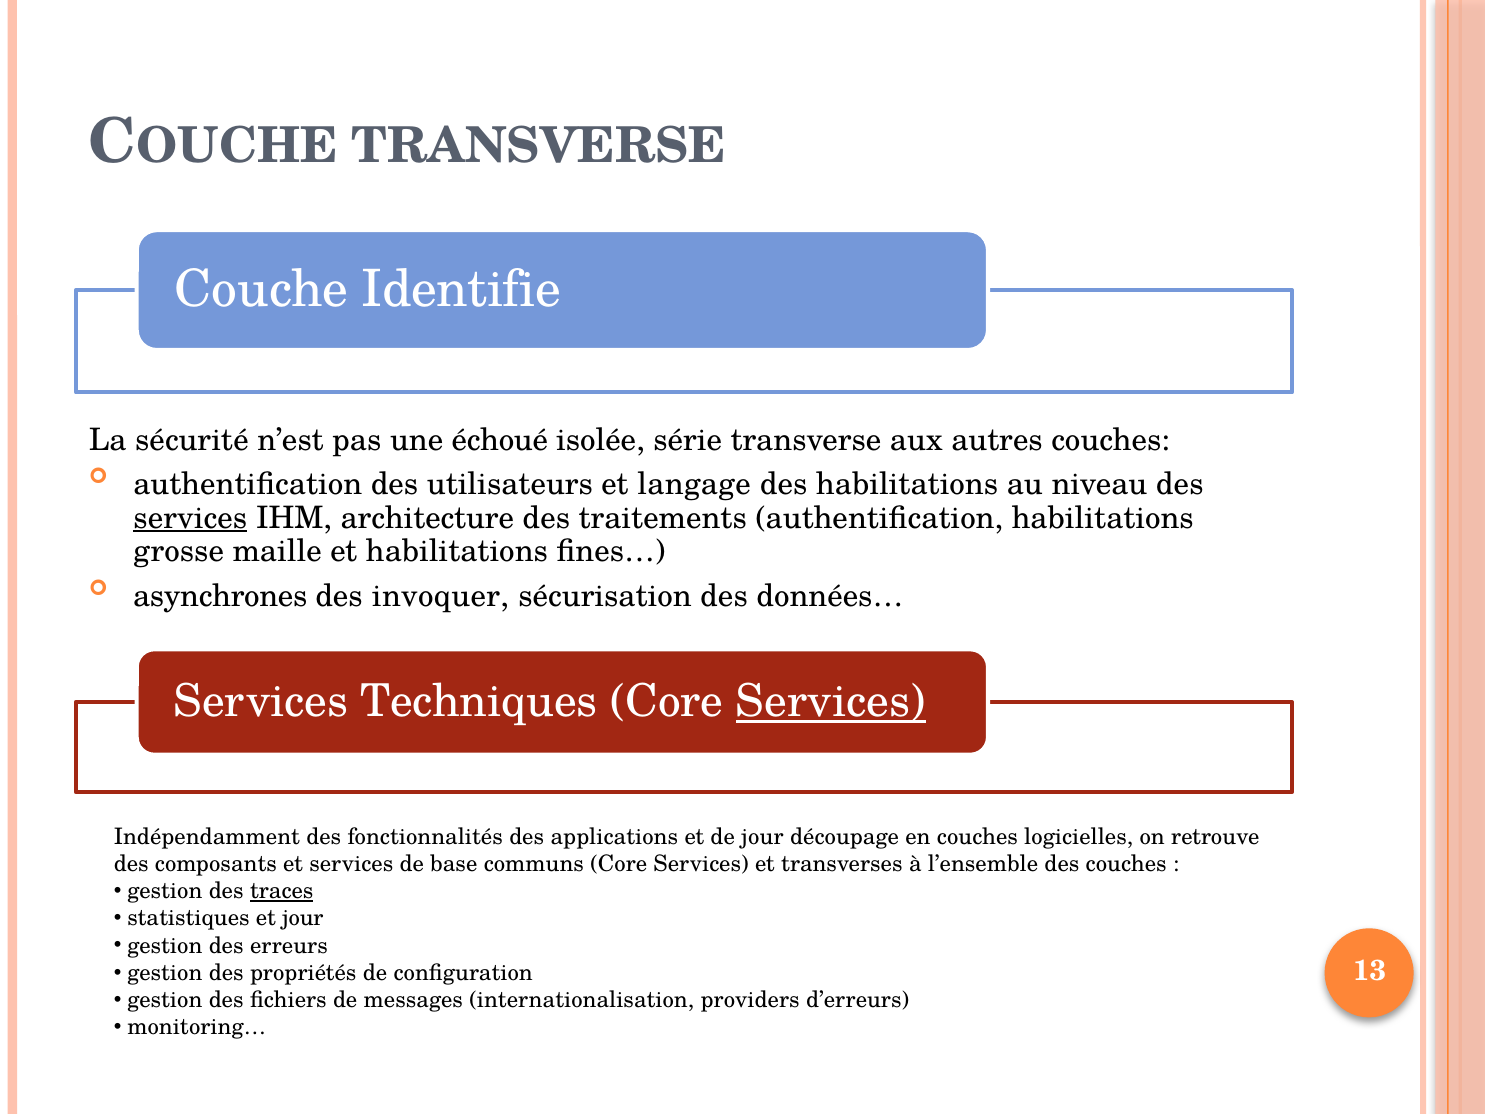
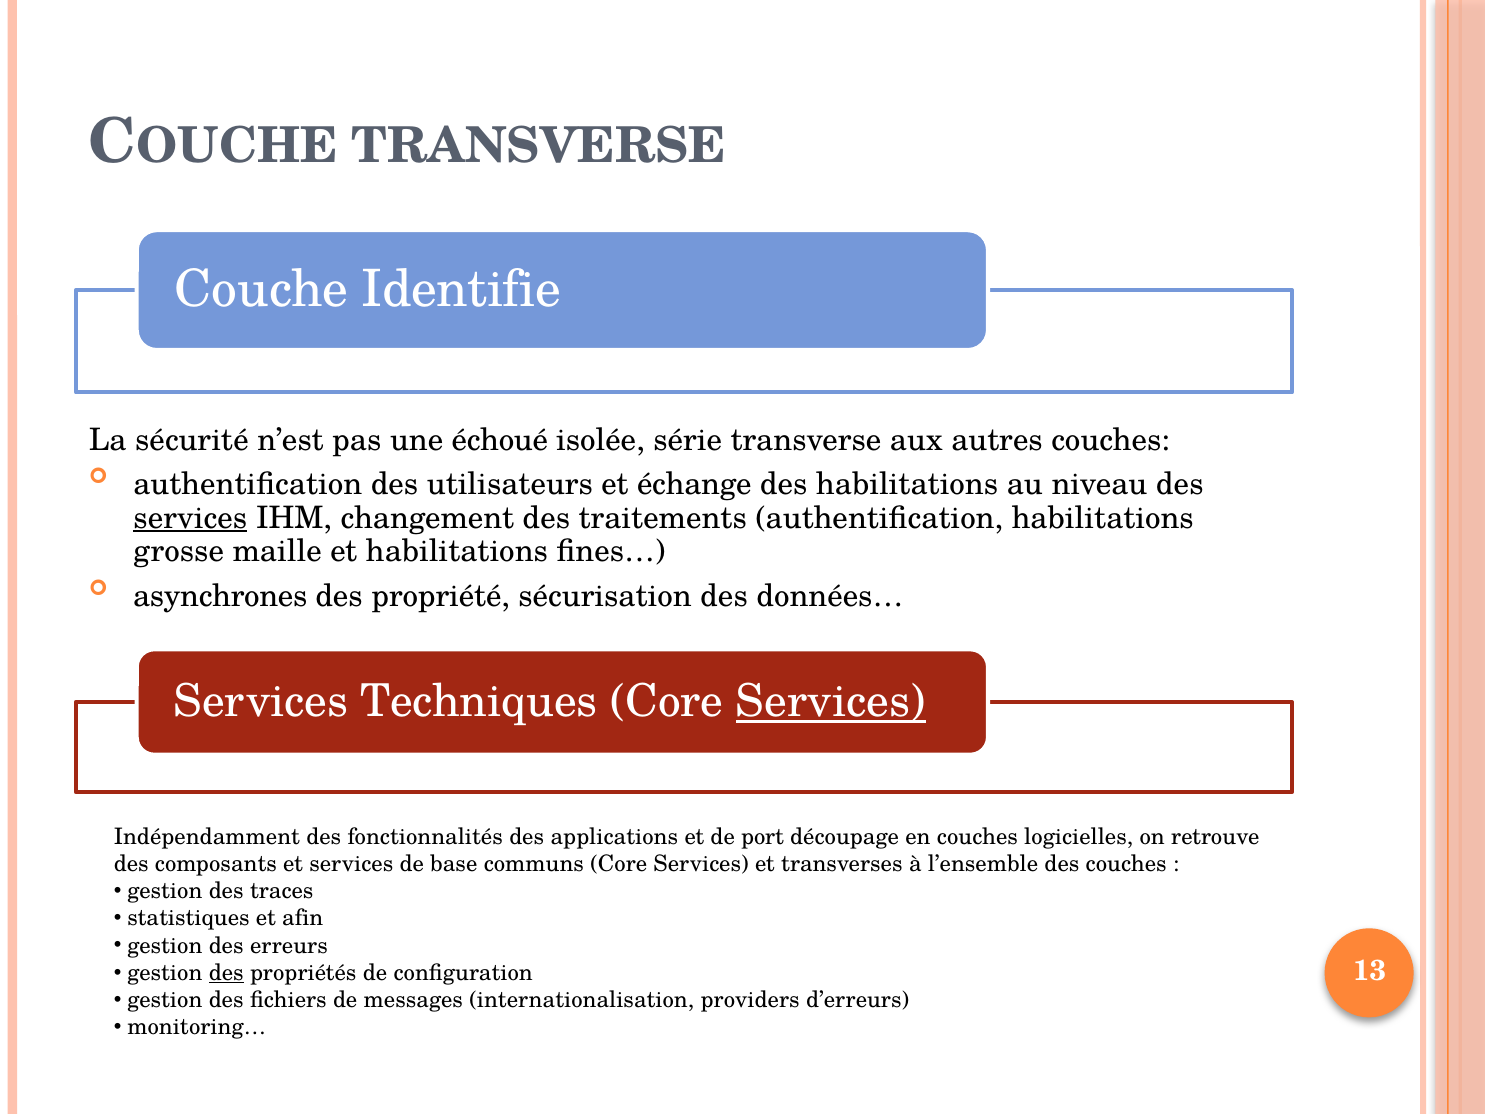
langage: langage -> échange
architecture: architecture -> changement
invoquer: invoquer -> propriété
de jour: jour -> port
traces underline: present -> none
et jour: jour -> afin
des at (226, 973) underline: none -> present
